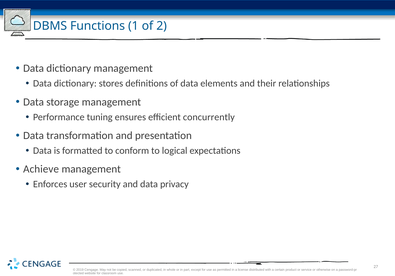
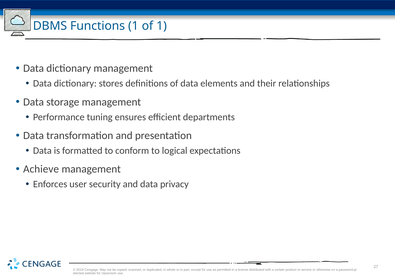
of 2: 2 -> 1
concurrently: concurrently -> departments
